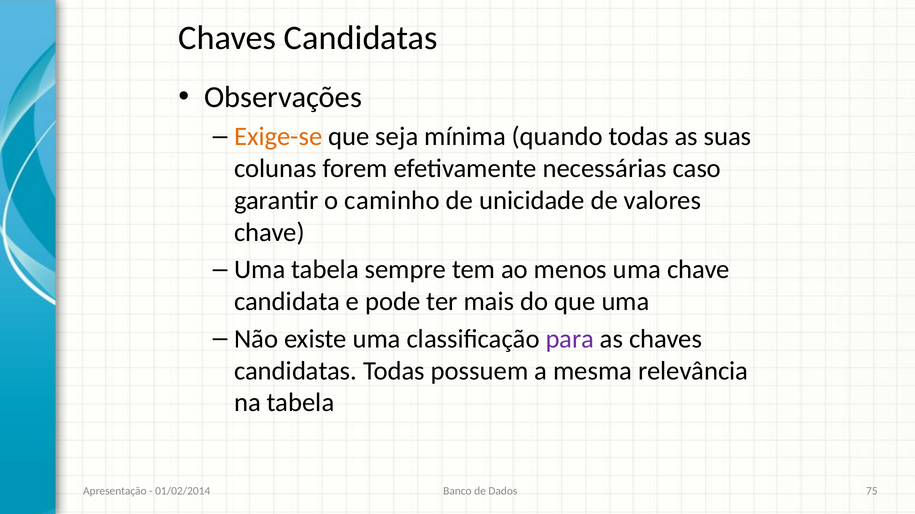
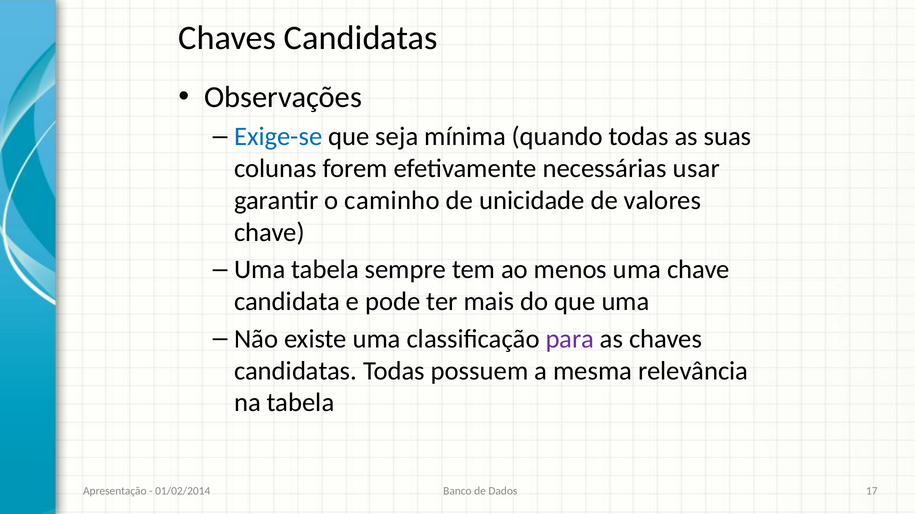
Exige-se colour: orange -> blue
caso: caso -> usar
75: 75 -> 17
